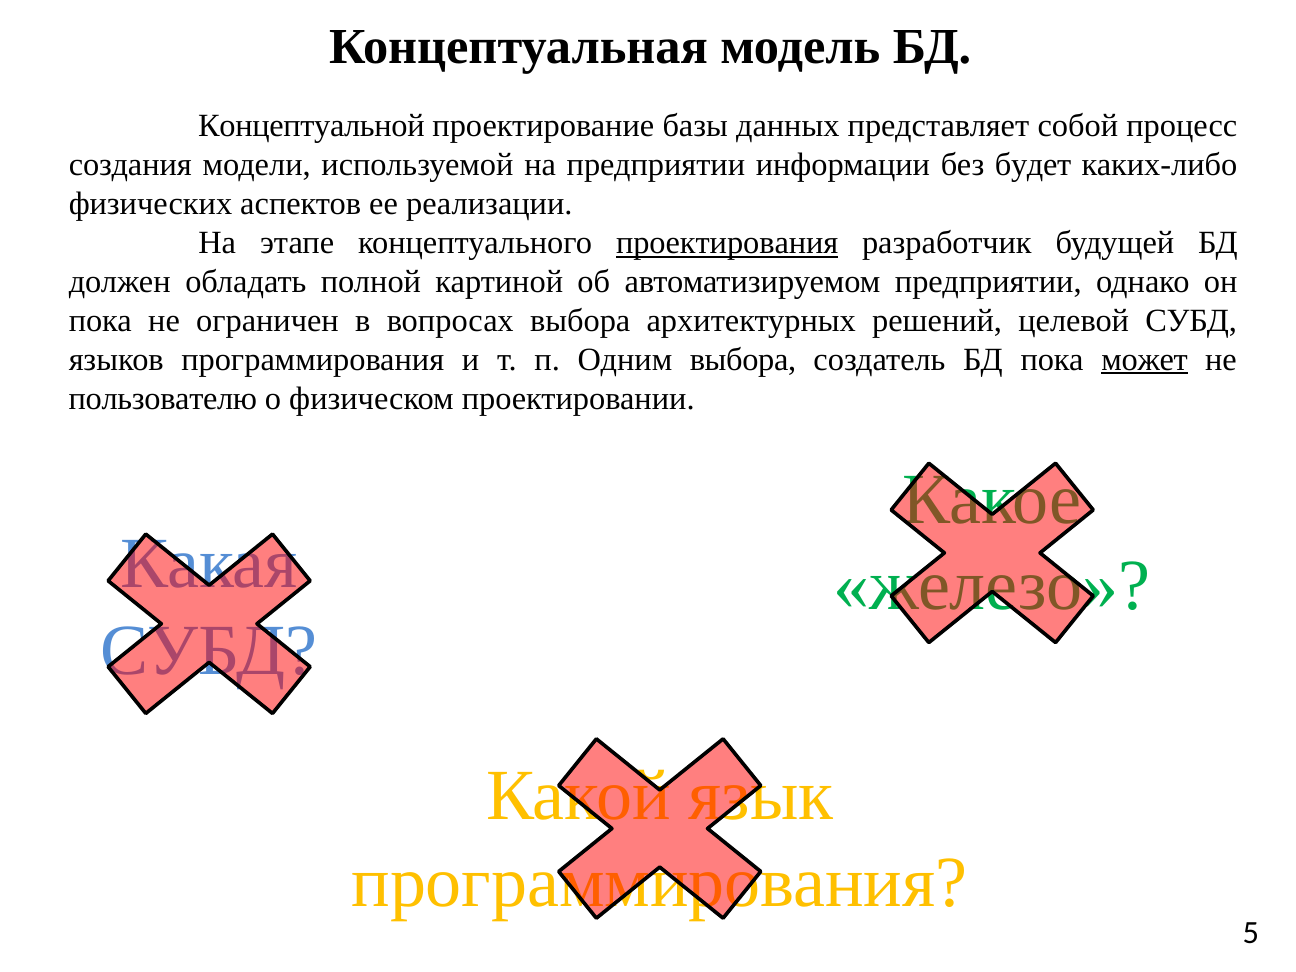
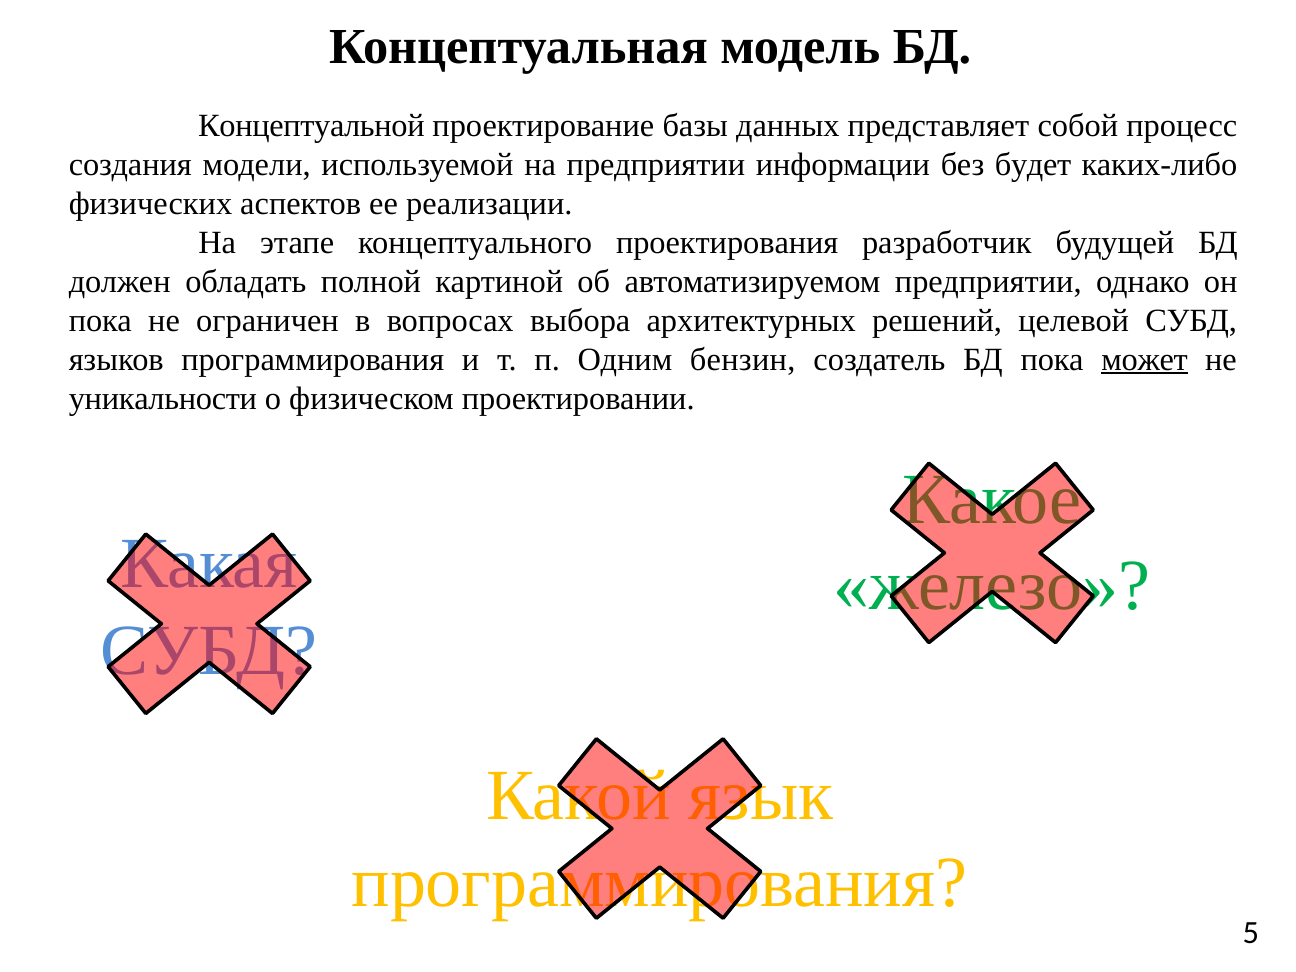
проектирования underline: present -> none
Одним выбора: выбора -> бензин
пользователю: пользователю -> уникальности
